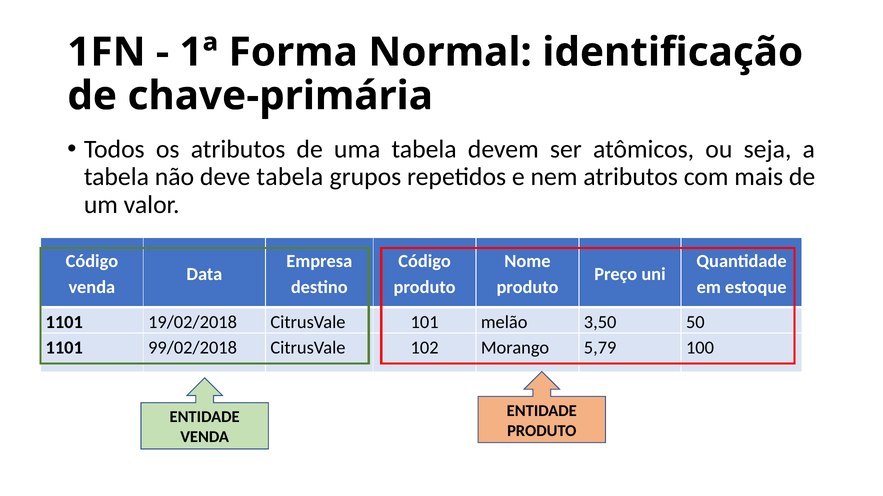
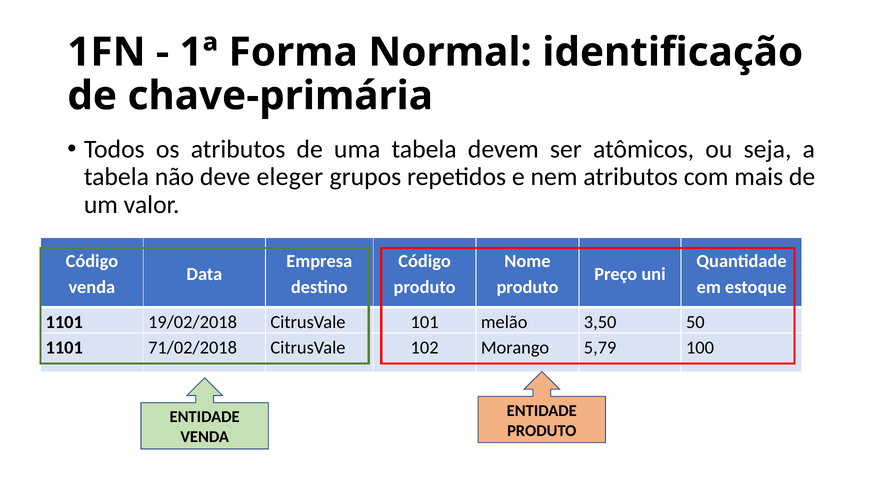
deve tabela: tabela -> eleger
99/02/2018: 99/02/2018 -> 71/02/2018
